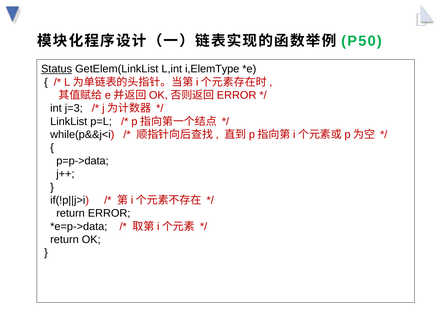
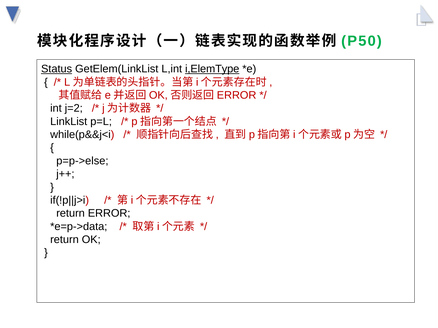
i,ElemType underline: none -> present
j=3: j=3 -> j=2
p=p->data: p=p->data -> p=p->else
